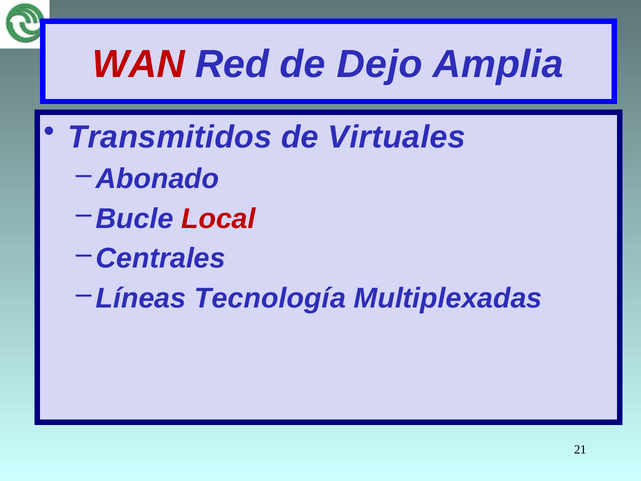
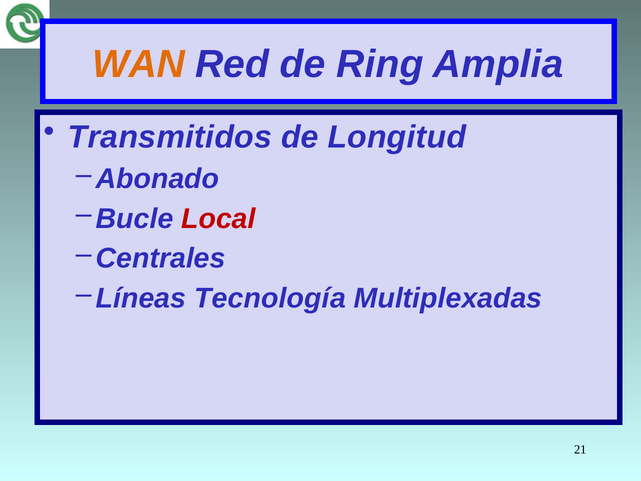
WAN colour: red -> orange
Dejo: Dejo -> Ring
Virtuales: Virtuales -> Longitud
